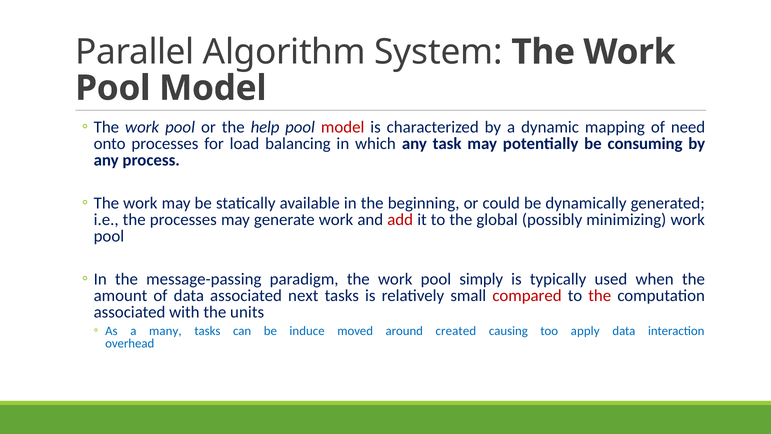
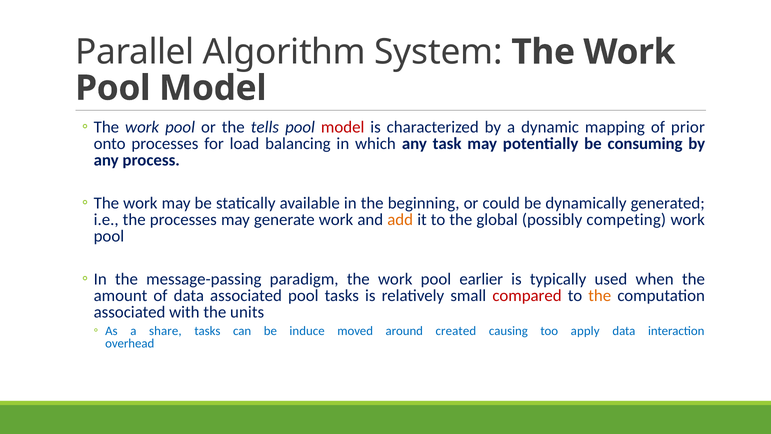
help: help -> tells
need: need -> prior
add colour: red -> orange
minimizing: minimizing -> competing
simply: simply -> earlier
associated next: next -> pool
the at (600, 296) colour: red -> orange
many: many -> share
